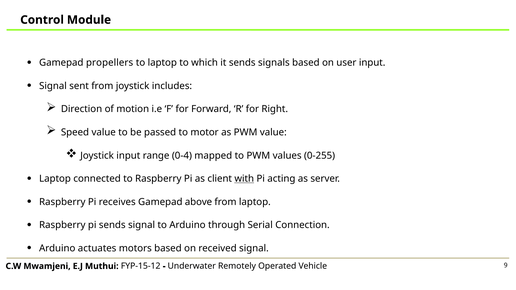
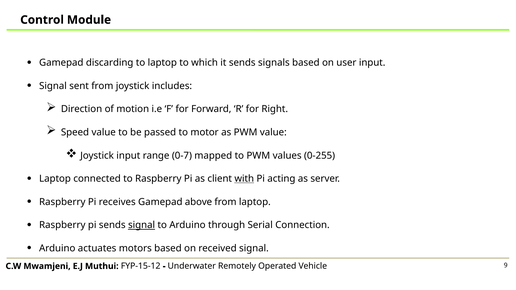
propellers: propellers -> discarding
0-4: 0-4 -> 0-7
signal at (142, 225) underline: none -> present
